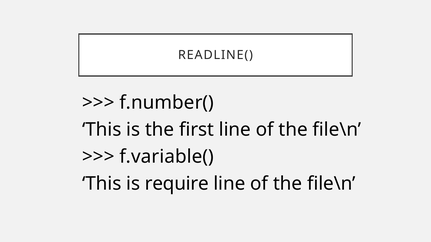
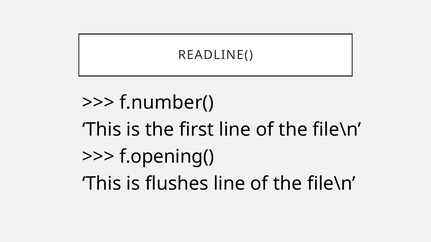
f.variable(: f.variable( -> f.opening(
require: require -> flushes
